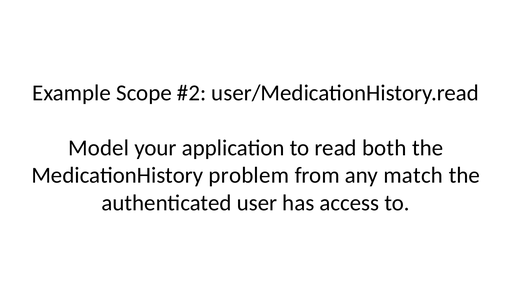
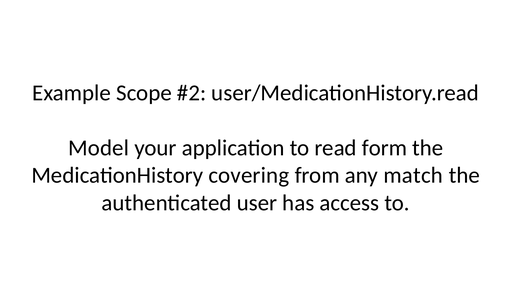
both: both -> form
problem: problem -> covering
